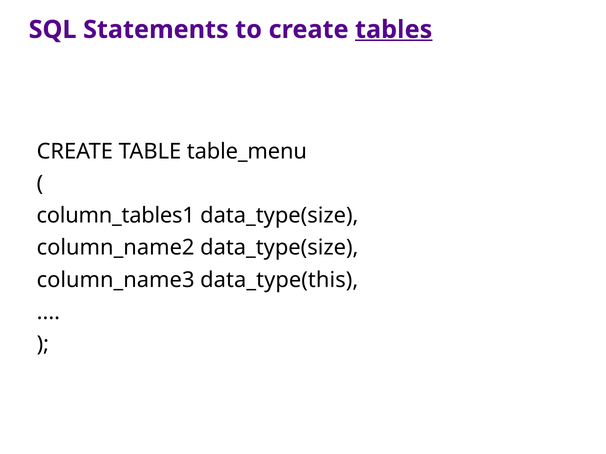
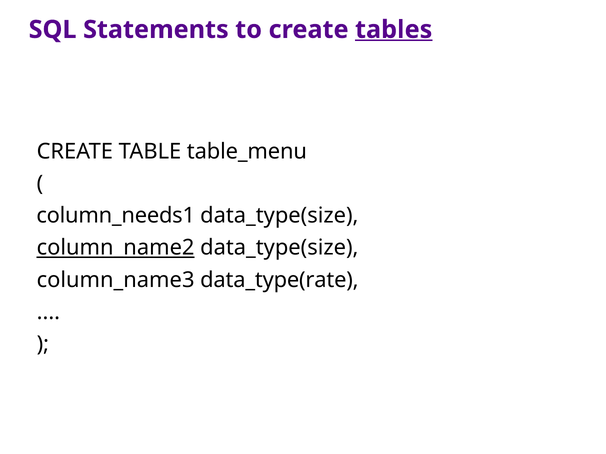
column_tables1: column_tables1 -> column_needs1
column_name2 underline: none -> present
data_type(this: data_type(this -> data_type(rate
